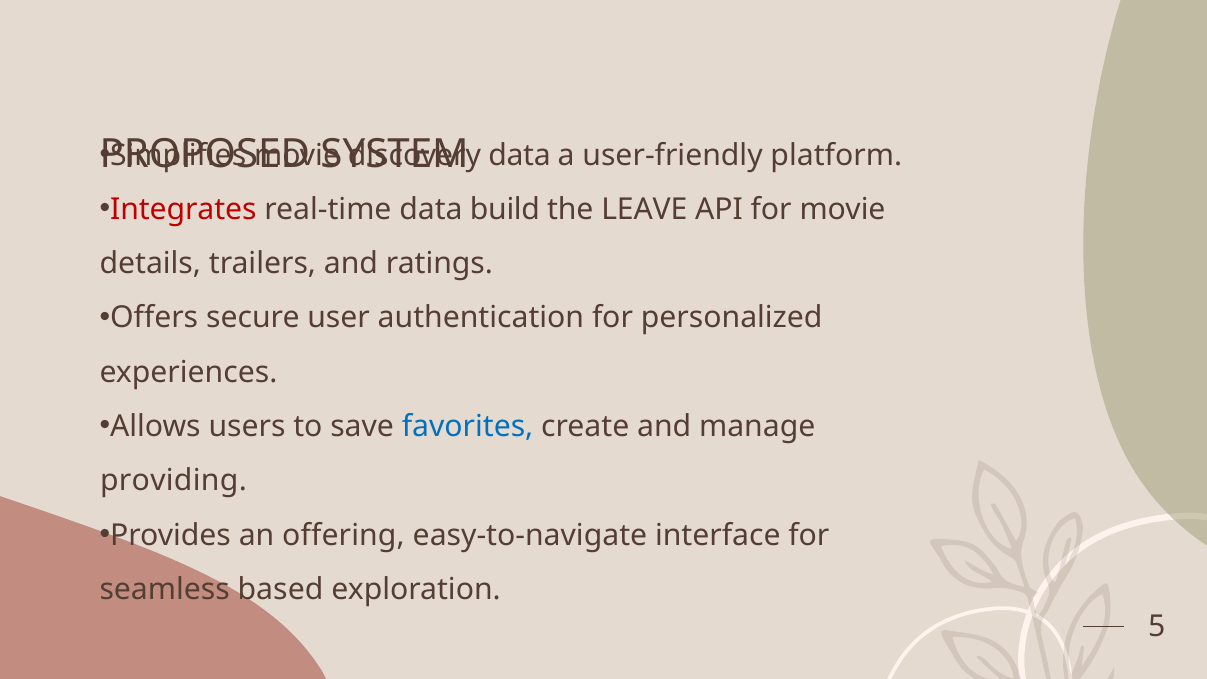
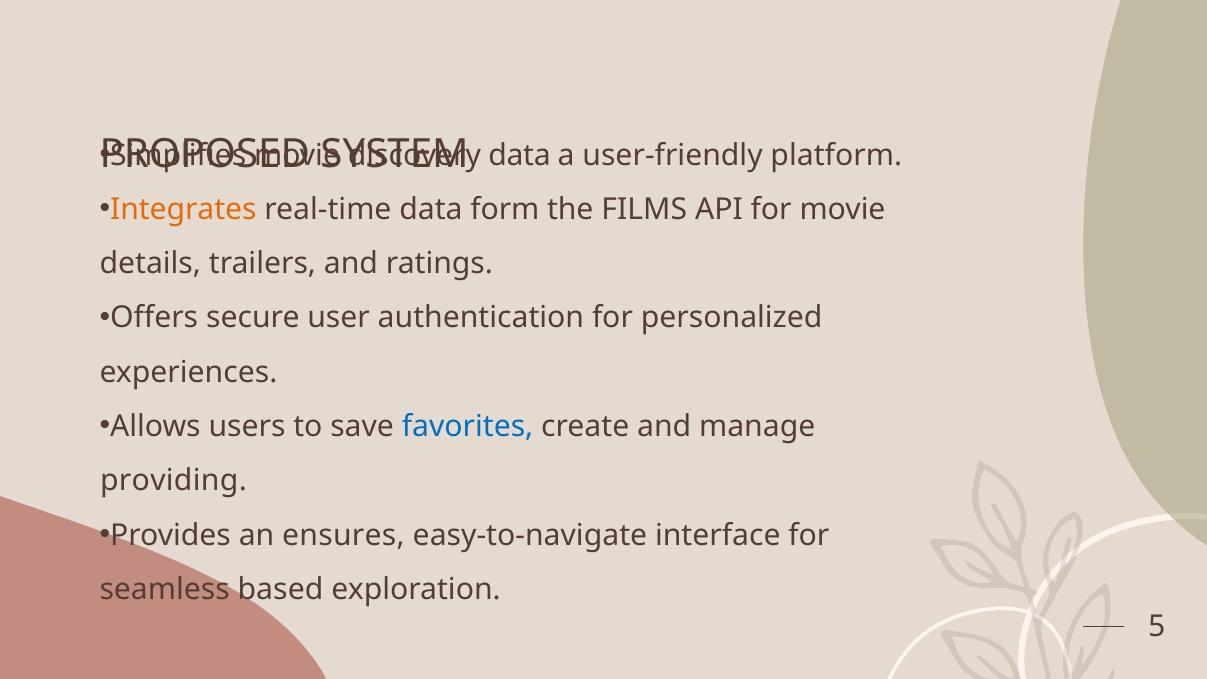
Integrates colour: red -> orange
build: build -> form
LEAVE: LEAVE -> FILMS
offering: offering -> ensures
